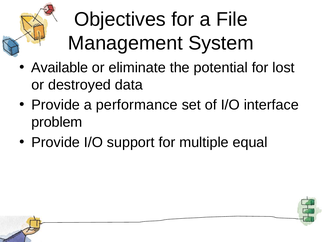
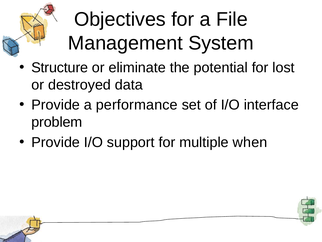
Available: Available -> Structure
equal: equal -> when
